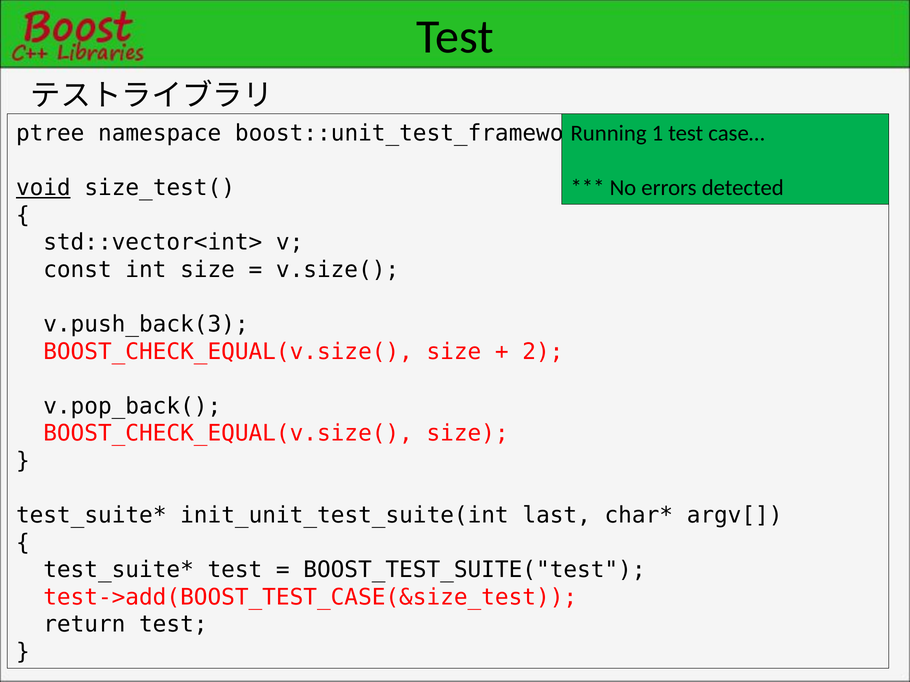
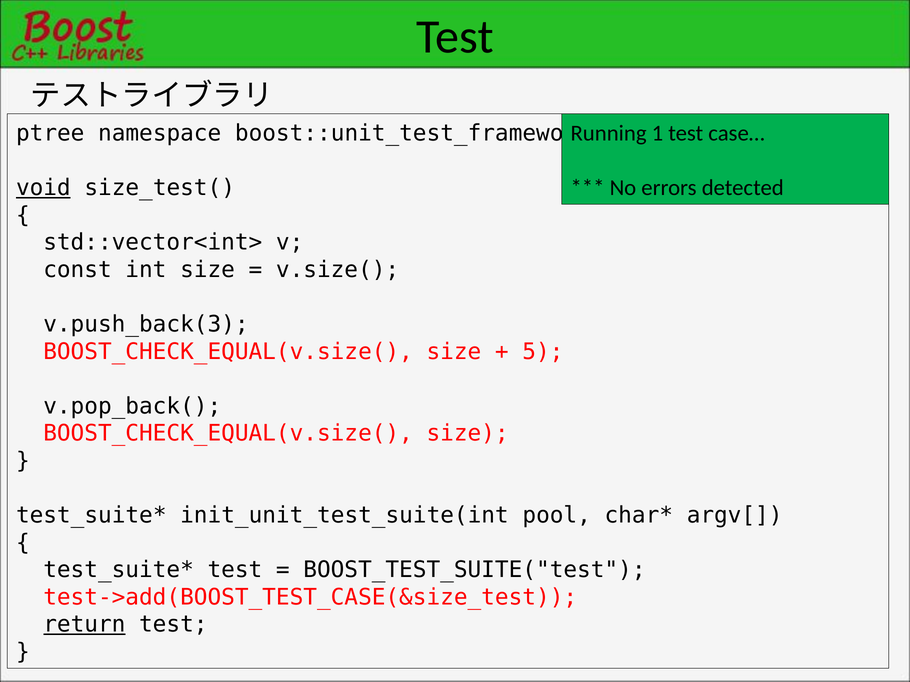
2: 2 -> 5
last: last -> pool
return underline: none -> present
